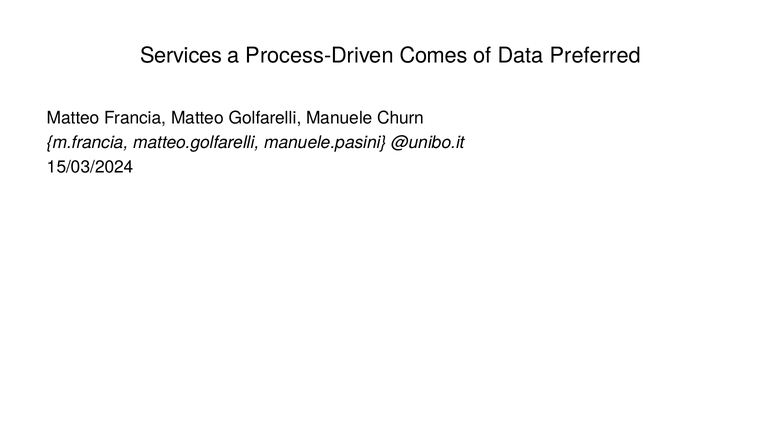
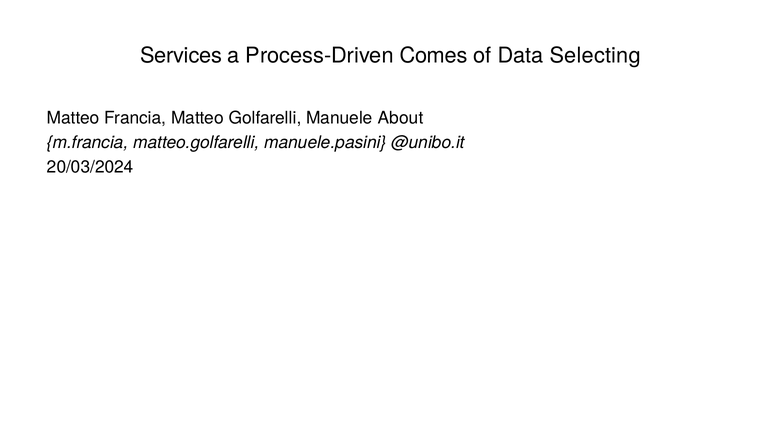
Preferred: Preferred -> Selecting
Churn: Churn -> About
15/03/2024: 15/03/2024 -> 20/03/2024
